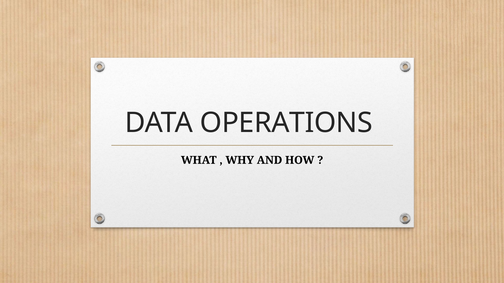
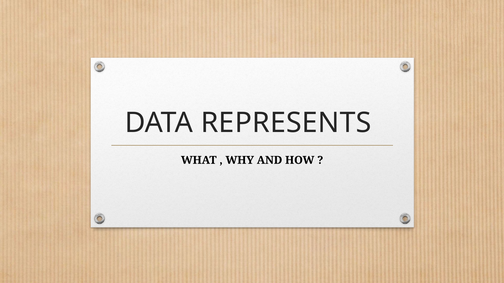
OPERATIONS: OPERATIONS -> REPRESENTS
